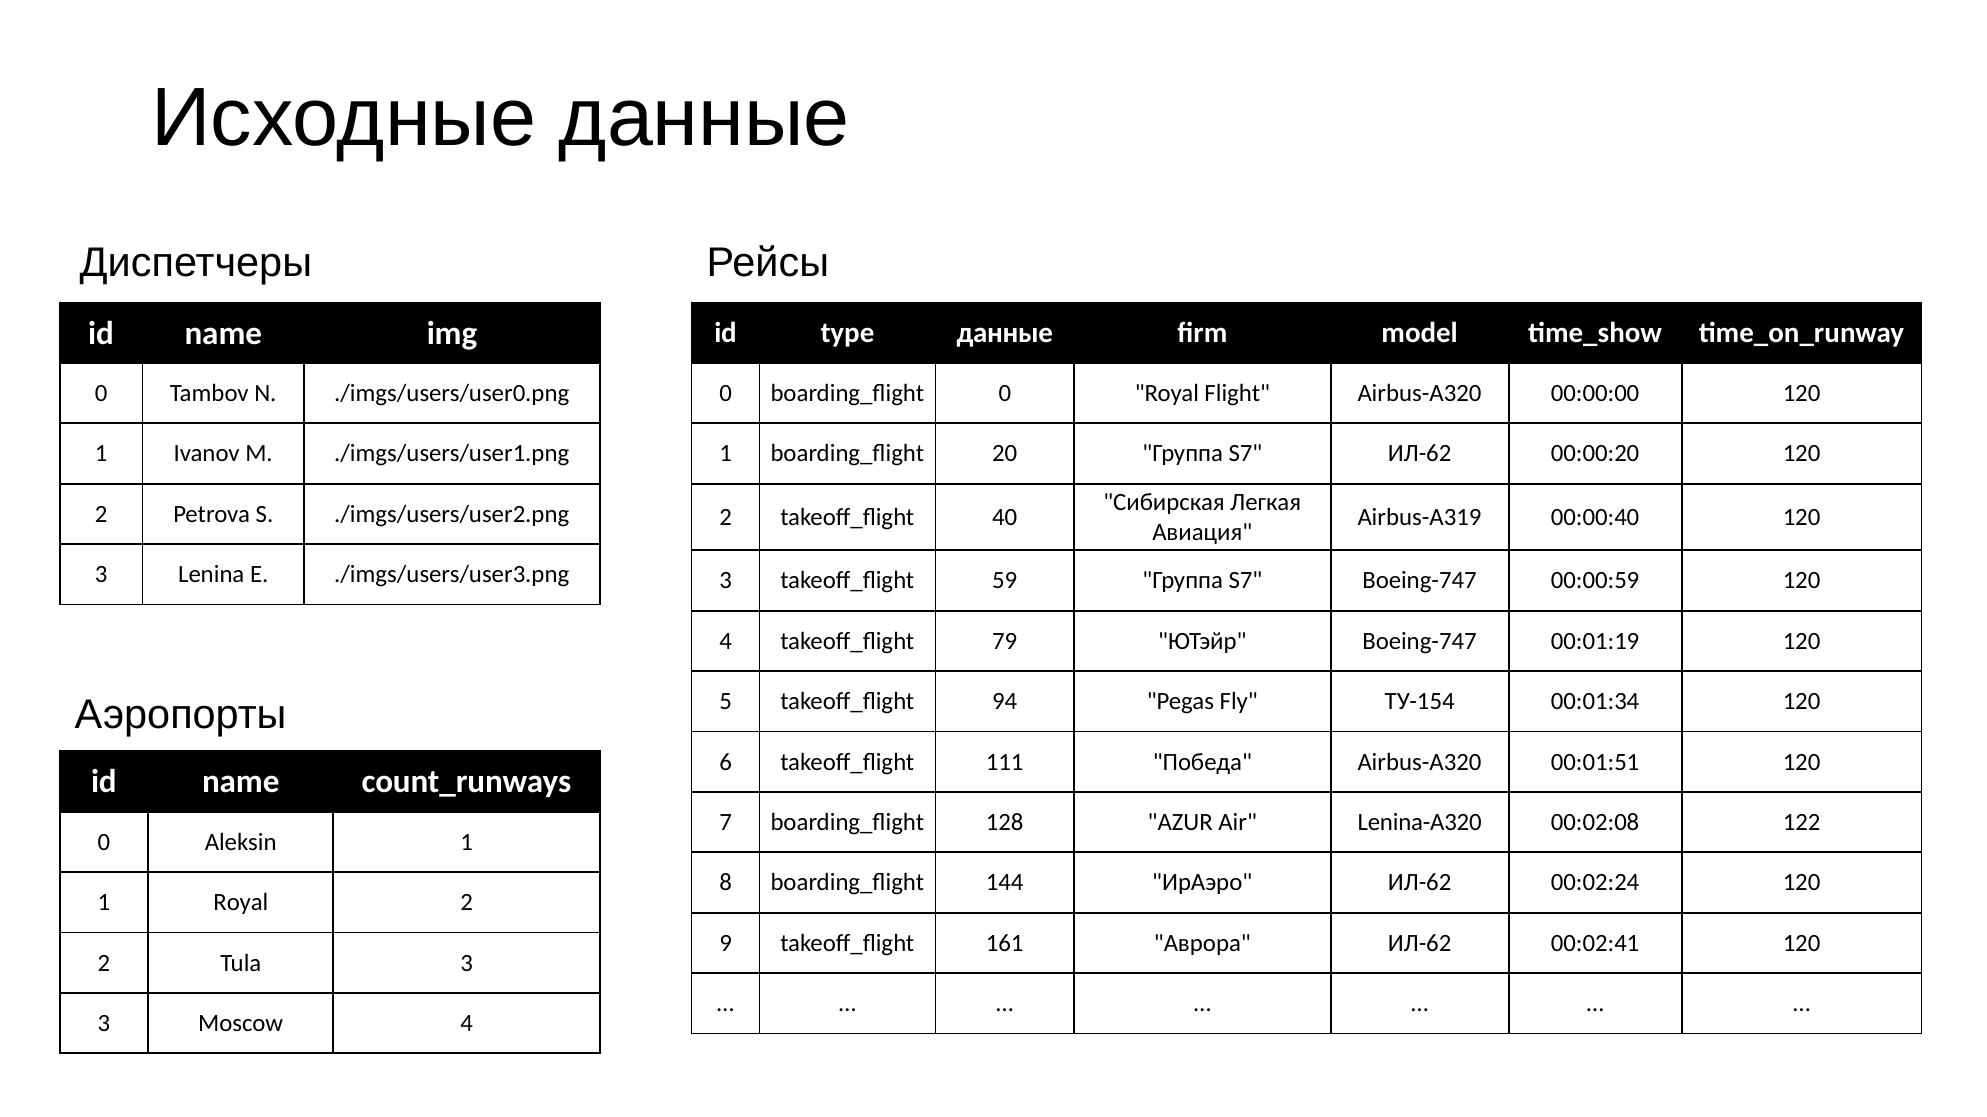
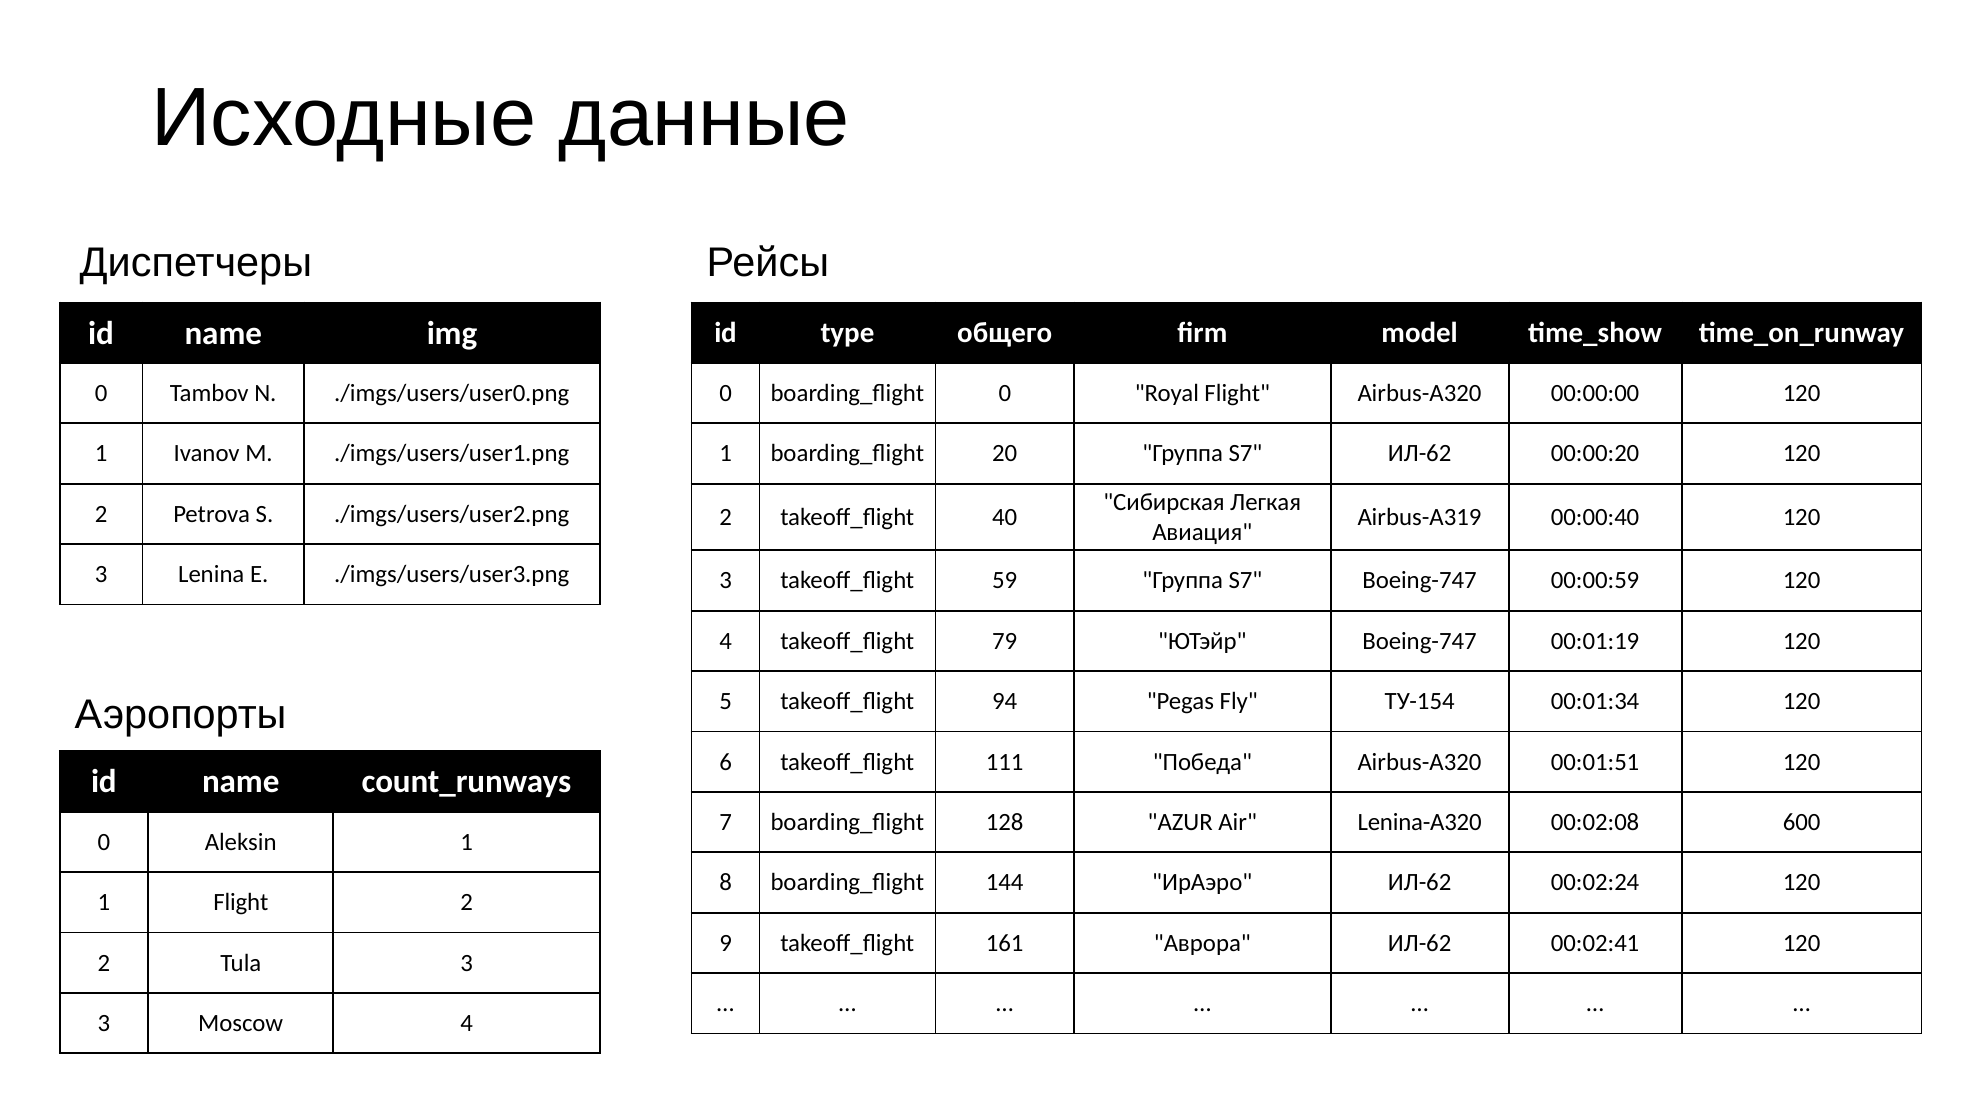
type данные: данные -> общего
122: 122 -> 600
1 Royal: Royal -> Flight
